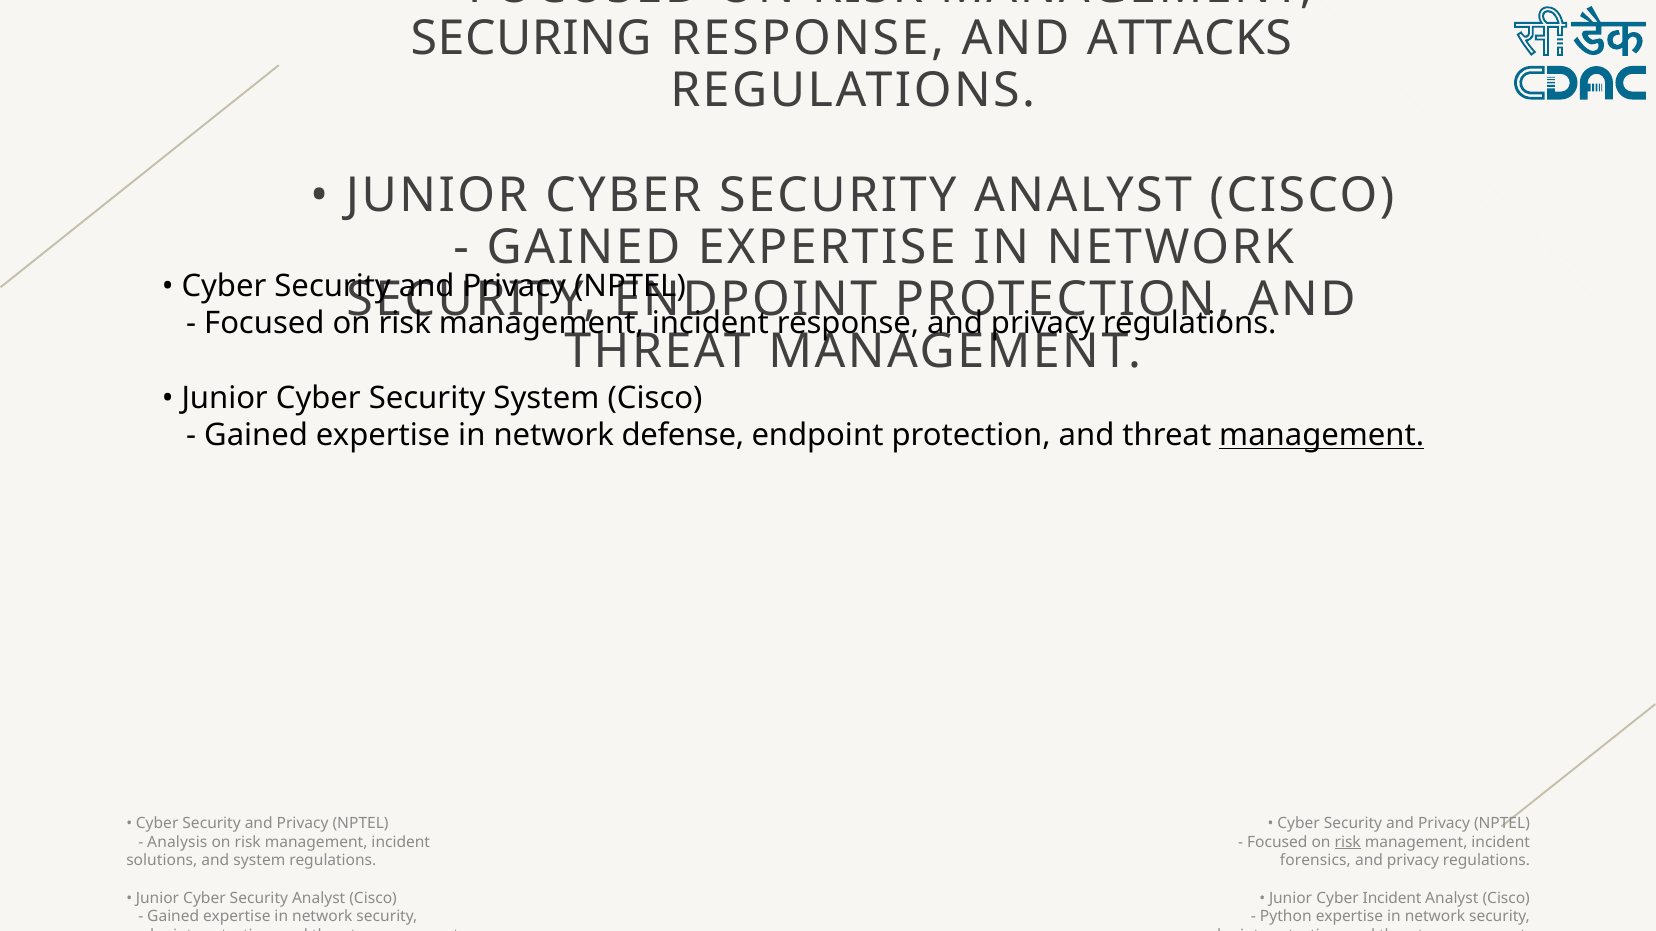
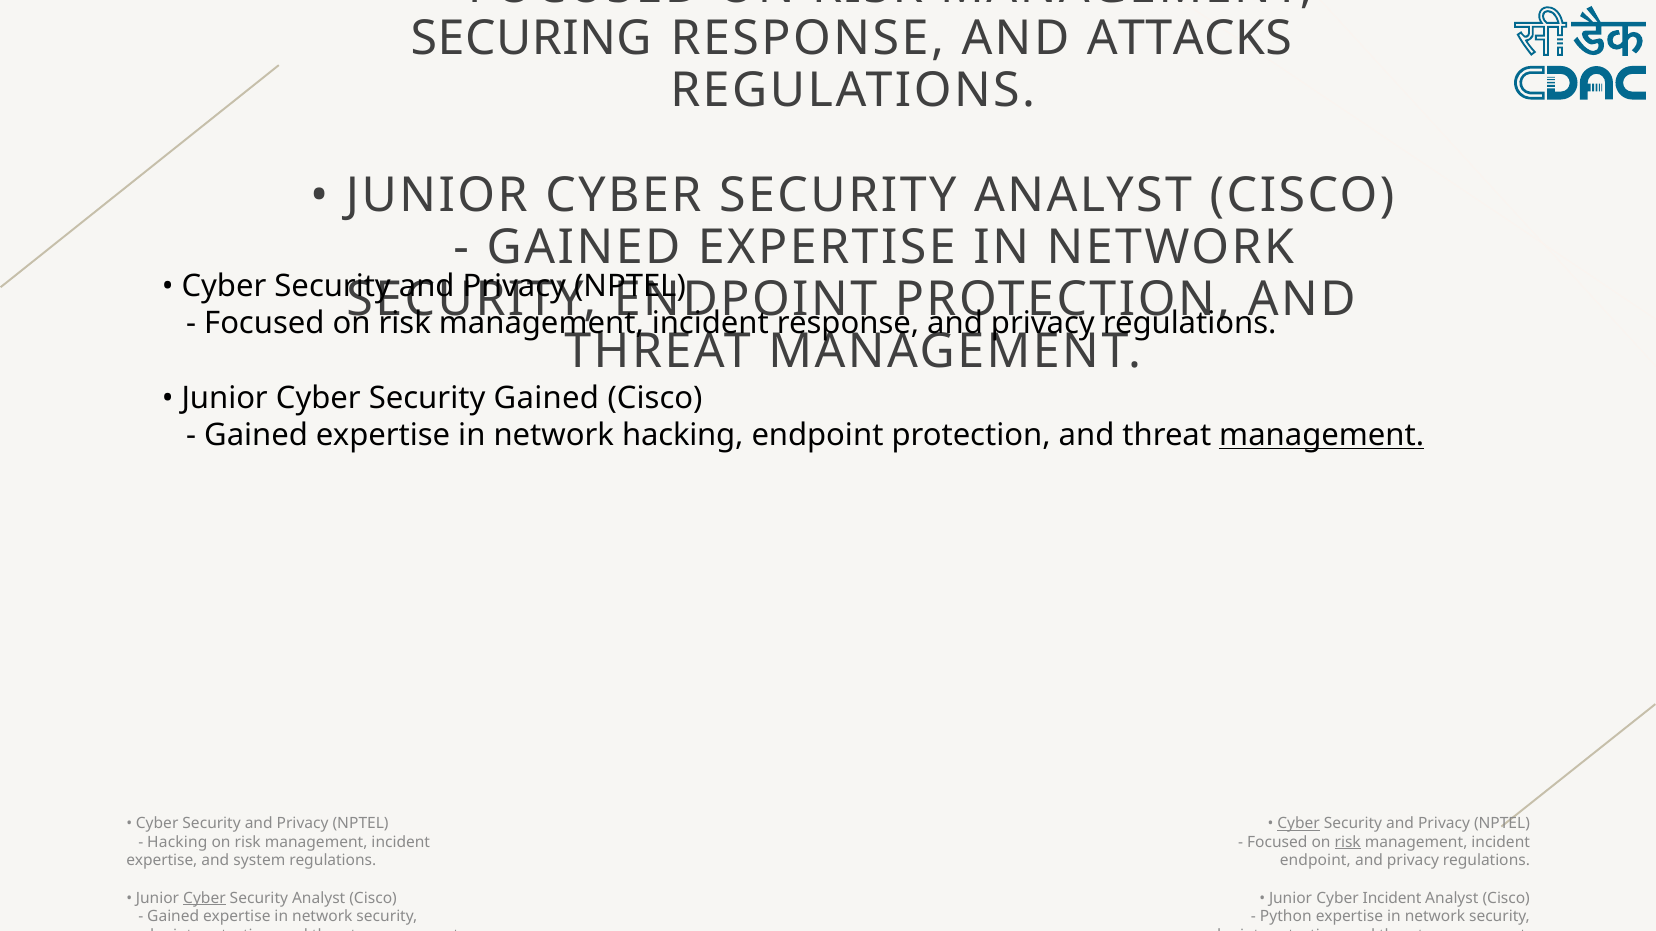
Security System: System -> Gained
network defense: defense -> hacking
Cyber at (1299, 824) underline: none -> present
Analysis at (177, 843): Analysis -> Hacking
solutions at (162, 861): solutions -> expertise
forensics at (1315, 861): forensics -> endpoint
Cyber at (204, 899) underline: none -> present
